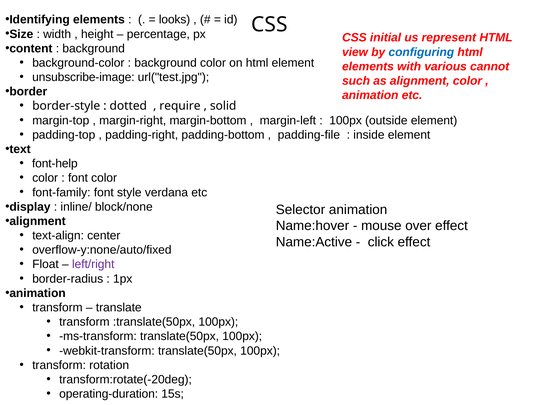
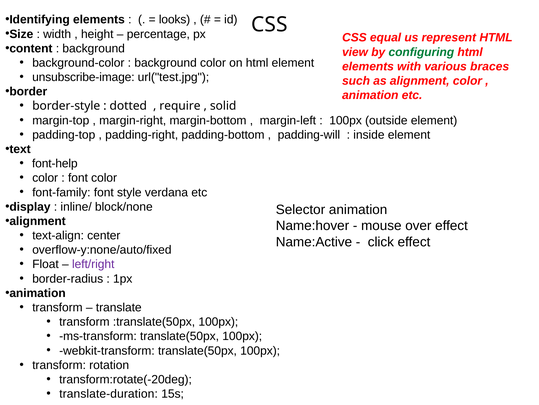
initial: initial -> equal
configuring colour: blue -> green
cannot: cannot -> braces
padding-file: padding-file -> padding-will
operating-duration: operating-duration -> translate-duration
